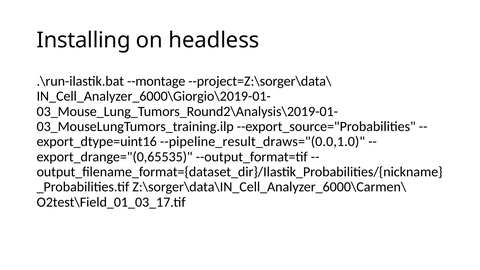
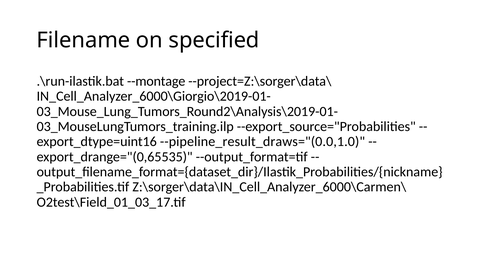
Installing: Installing -> Filename
headless: headless -> specified
